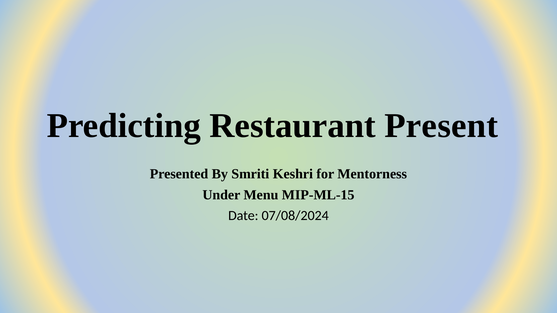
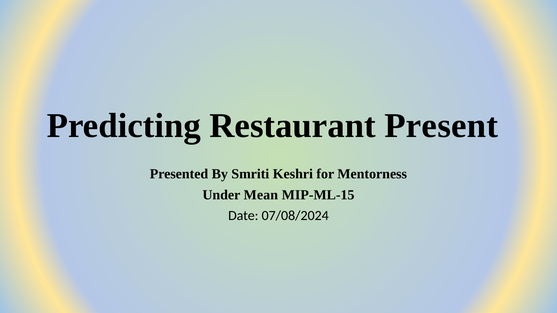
Menu: Menu -> Mean
